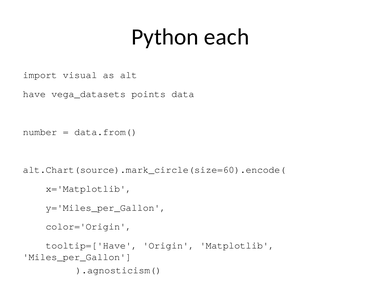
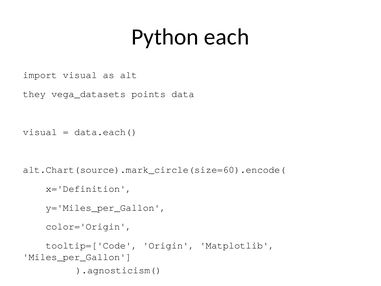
have: have -> they
number at (40, 132): number -> visual
data.from(: data.from( -> data.each(
x='Matplotlib: x='Matplotlib -> x='Definition
tooltip=['Have: tooltip=['Have -> tooltip=['Code
